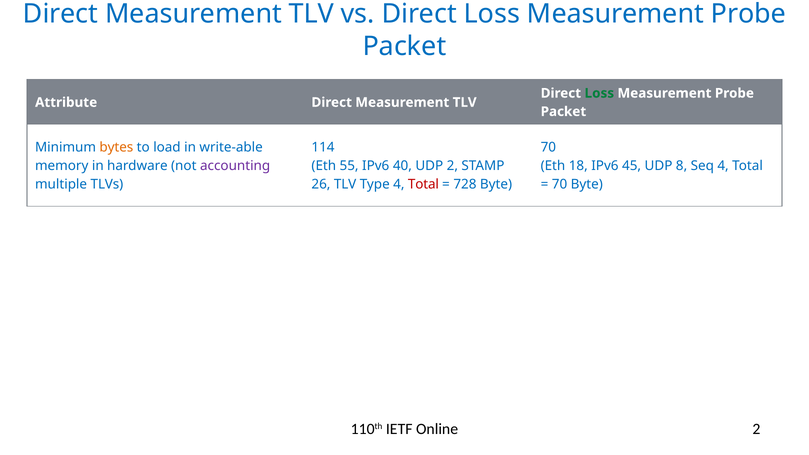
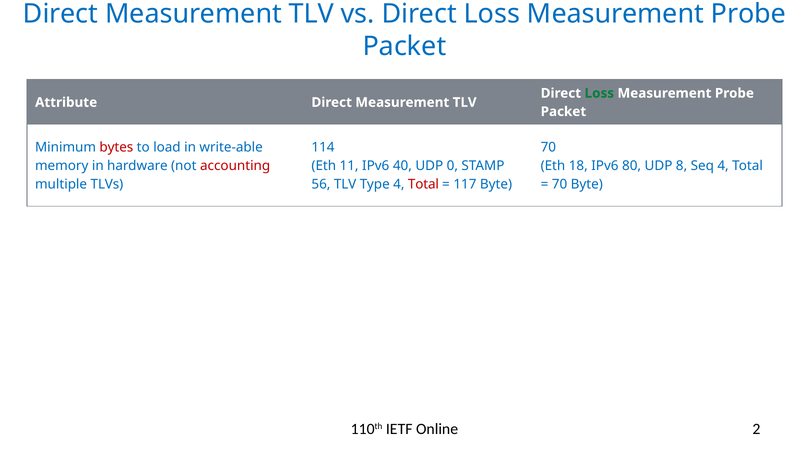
bytes colour: orange -> red
accounting colour: purple -> red
55: 55 -> 11
UDP 2: 2 -> 0
45: 45 -> 80
26: 26 -> 56
728: 728 -> 117
